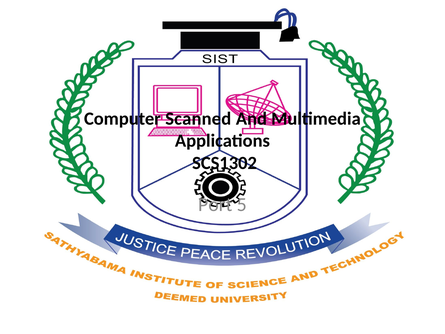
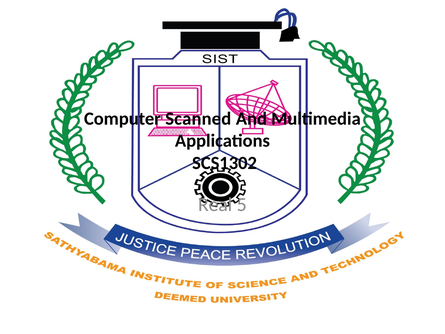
Port: Port -> Real
